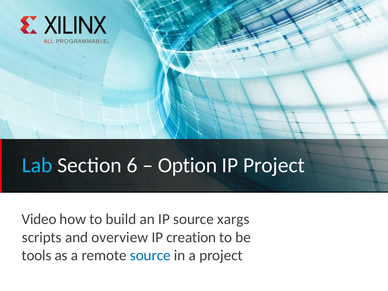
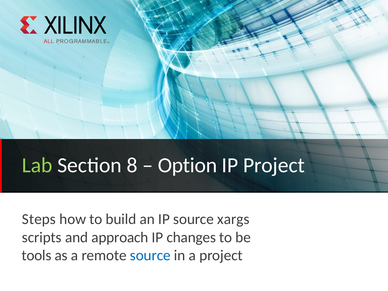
Lab colour: light blue -> light green
6: 6 -> 8
Video: Video -> Steps
overview: overview -> approach
creation: creation -> changes
